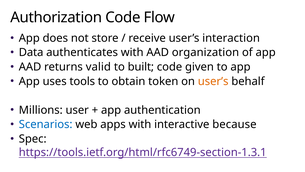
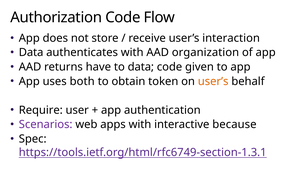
valid: valid -> have
to built: built -> data
tools: tools -> both
Millions: Millions -> Require
Scenarios colour: blue -> purple
